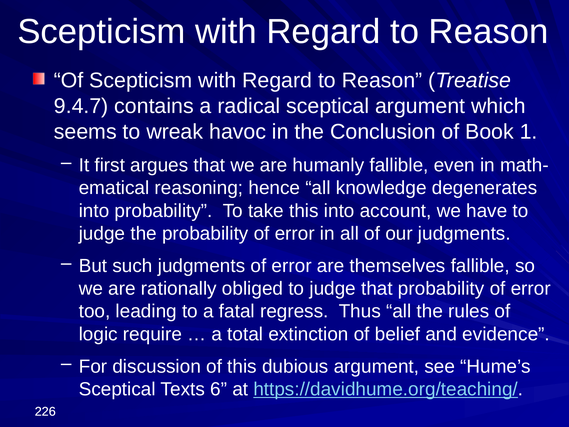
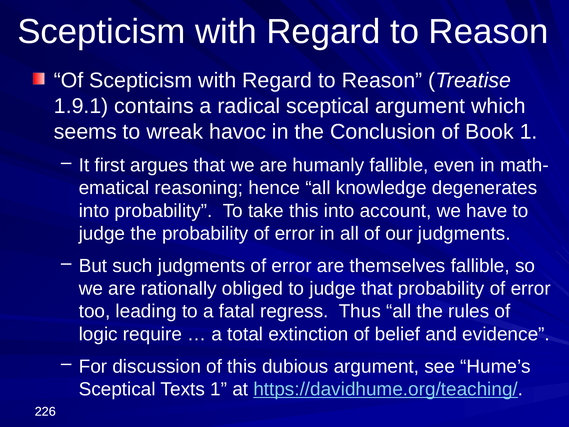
9.4.7: 9.4.7 -> 1.9.1
Texts 6: 6 -> 1
